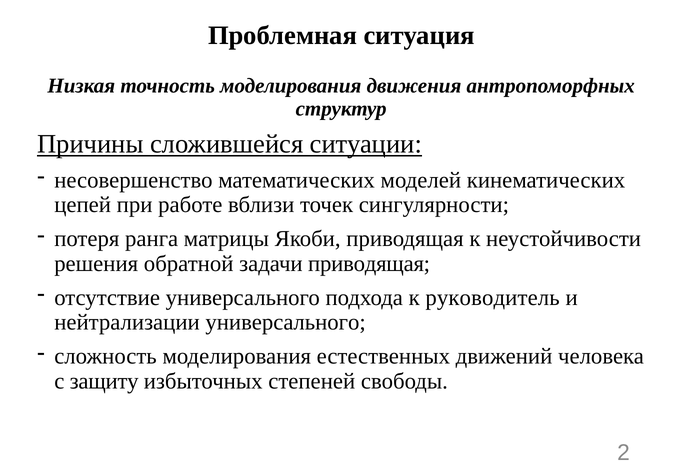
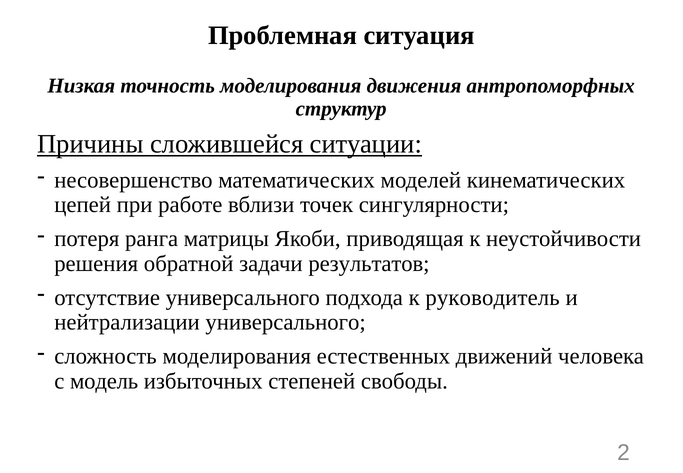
задачи приводящая: приводящая -> результатов
защиту: защиту -> модель
